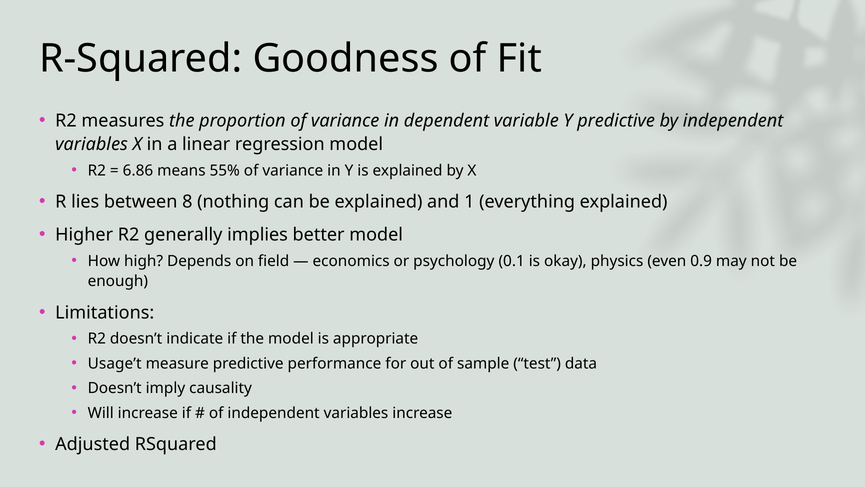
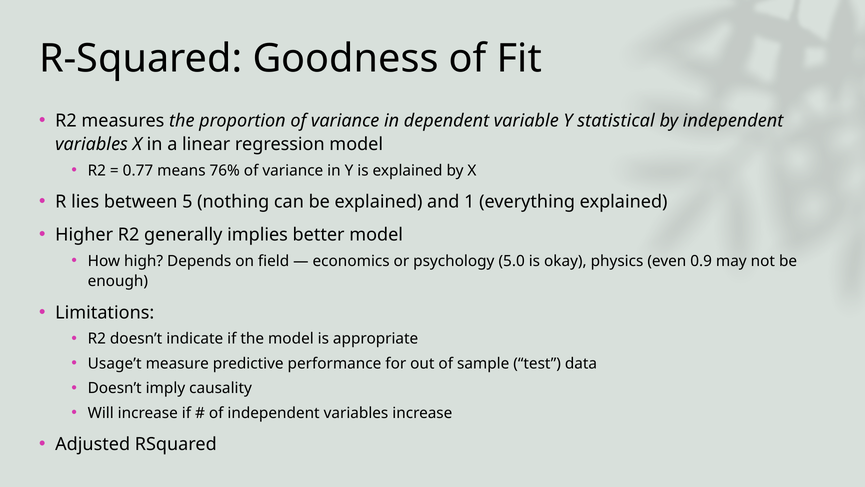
Y predictive: predictive -> statistical
6.86: 6.86 -> 0.77
55%: 55% -> 76%
8: 8 -> 5
0.1: 0.1 -> 5.0
